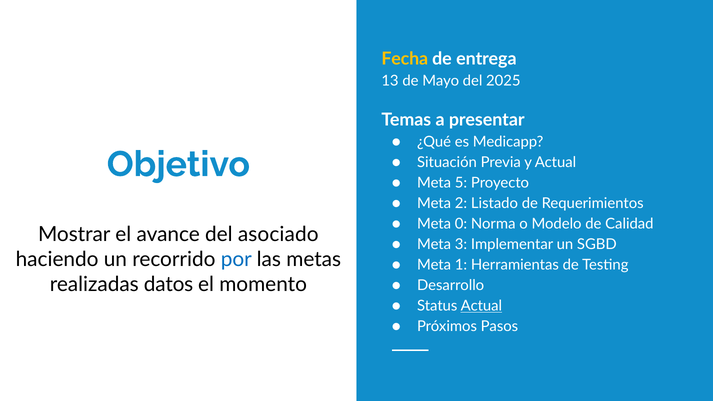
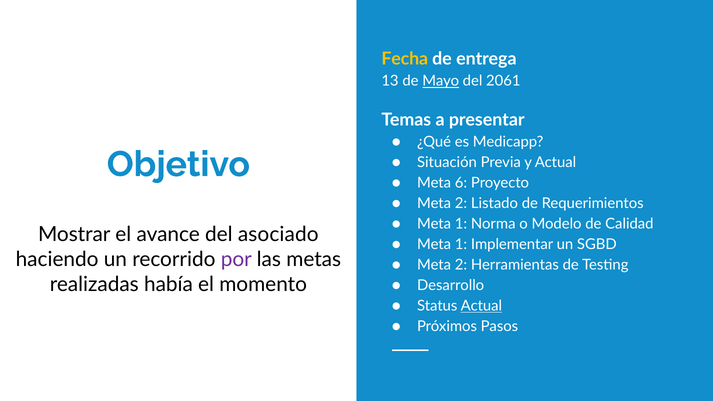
Mayo underline: none -> present
2025: 2025 -> 2061
5: 5 -> 6
0 at (461, 224): 0 -> 1
3 at (461, 244): 3 -> 1
por colour: blue -> purple
1 at (461, 265): 1 -> 2
datos: datos -> había
